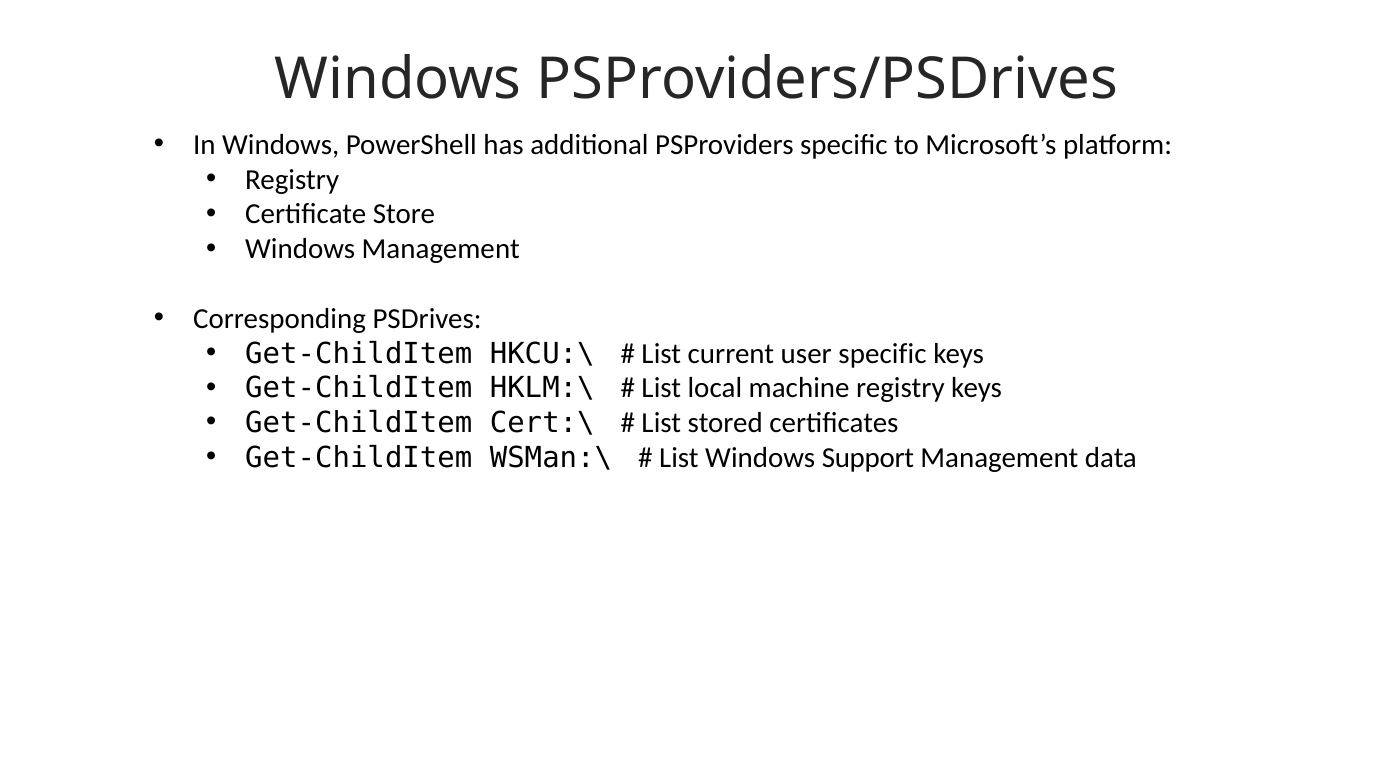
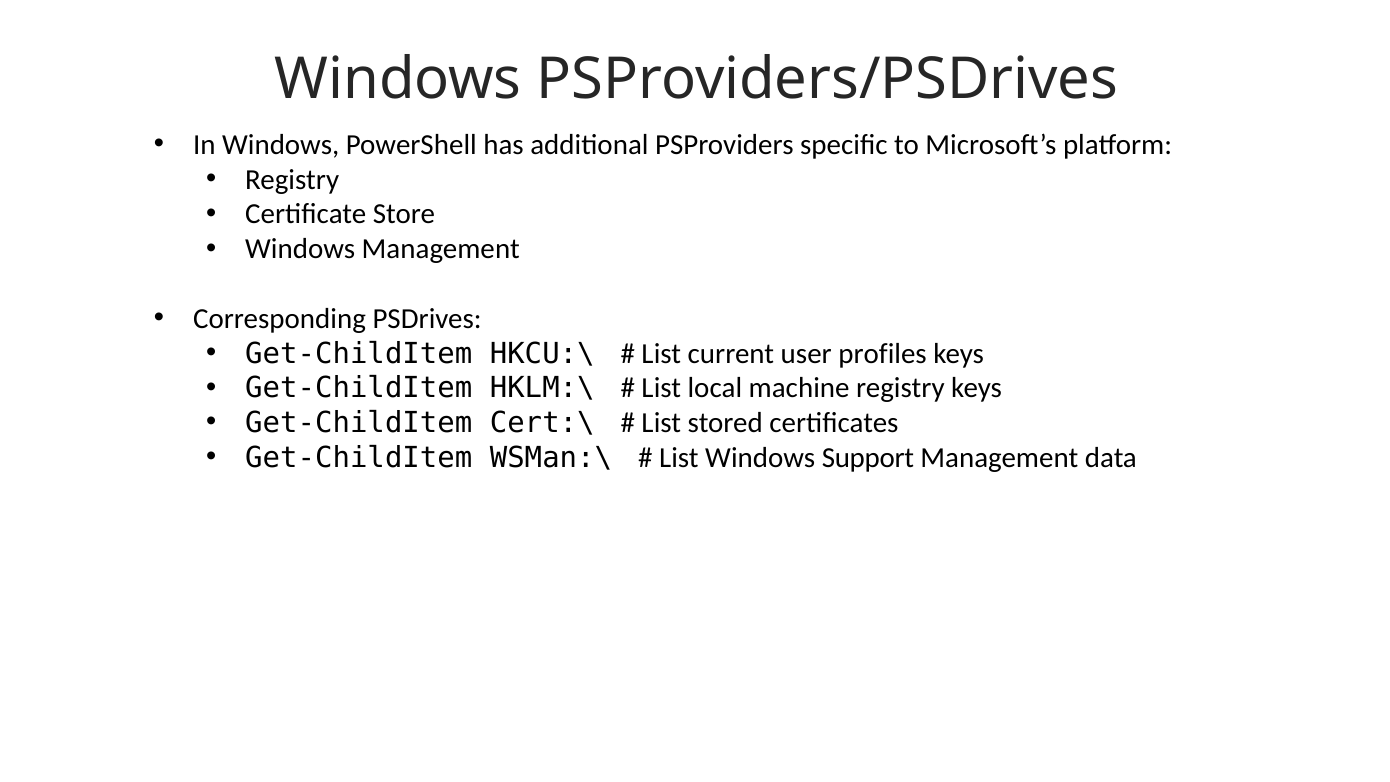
user specific: specific -> profiles
